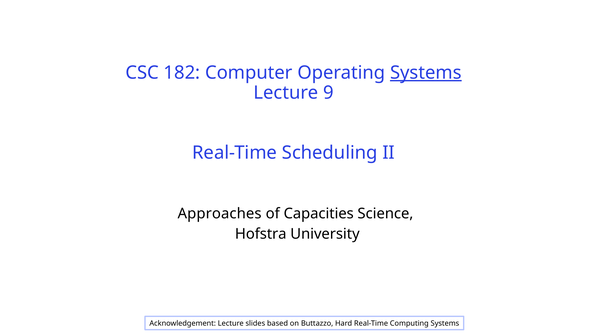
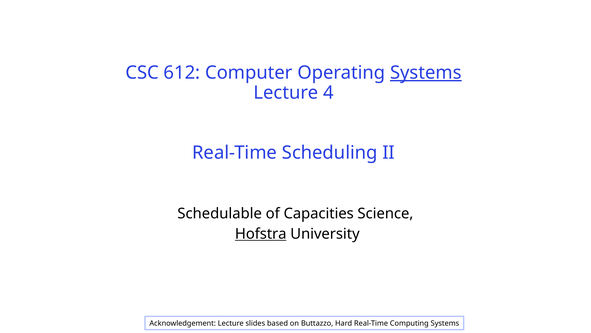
182: 182 -> 612
9: 9 -> 4
Approaches: Approaches -> Schedulable
Hofstra underline: none -> present
